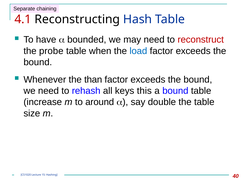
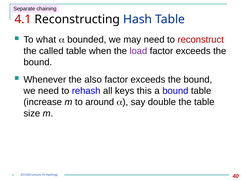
have: have -> what
probe: probe -> called
load colour: blue -> purple
than: than -> also
